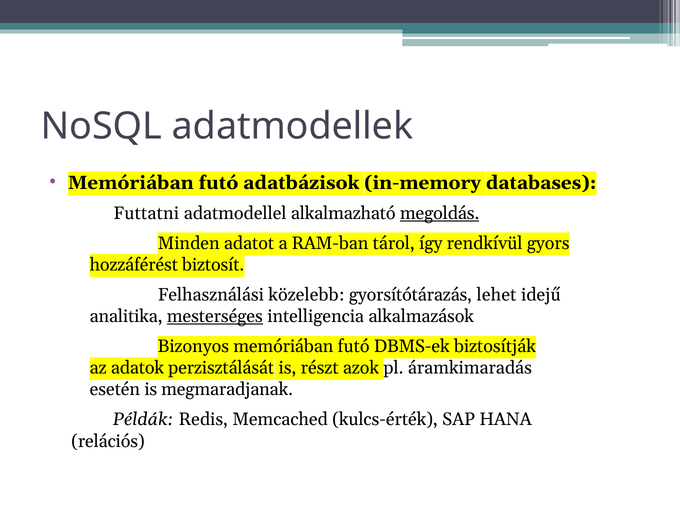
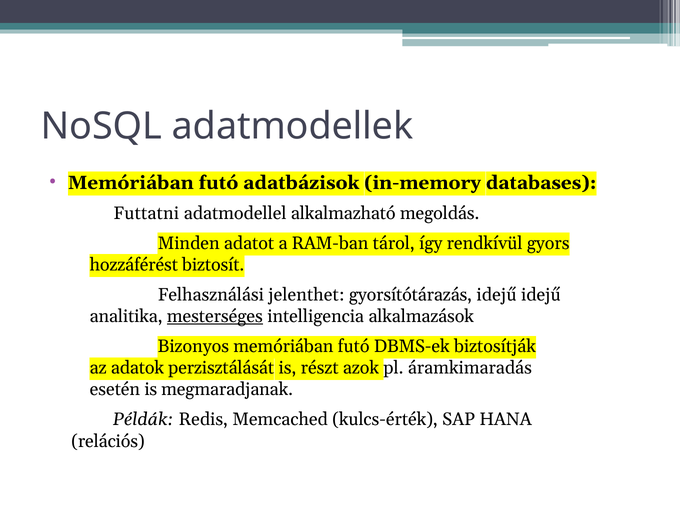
megoldás underline: present -> none
közelebb: közelebb -> jelenthet
gyorsítótárazás lehet: lehet -> idejű
